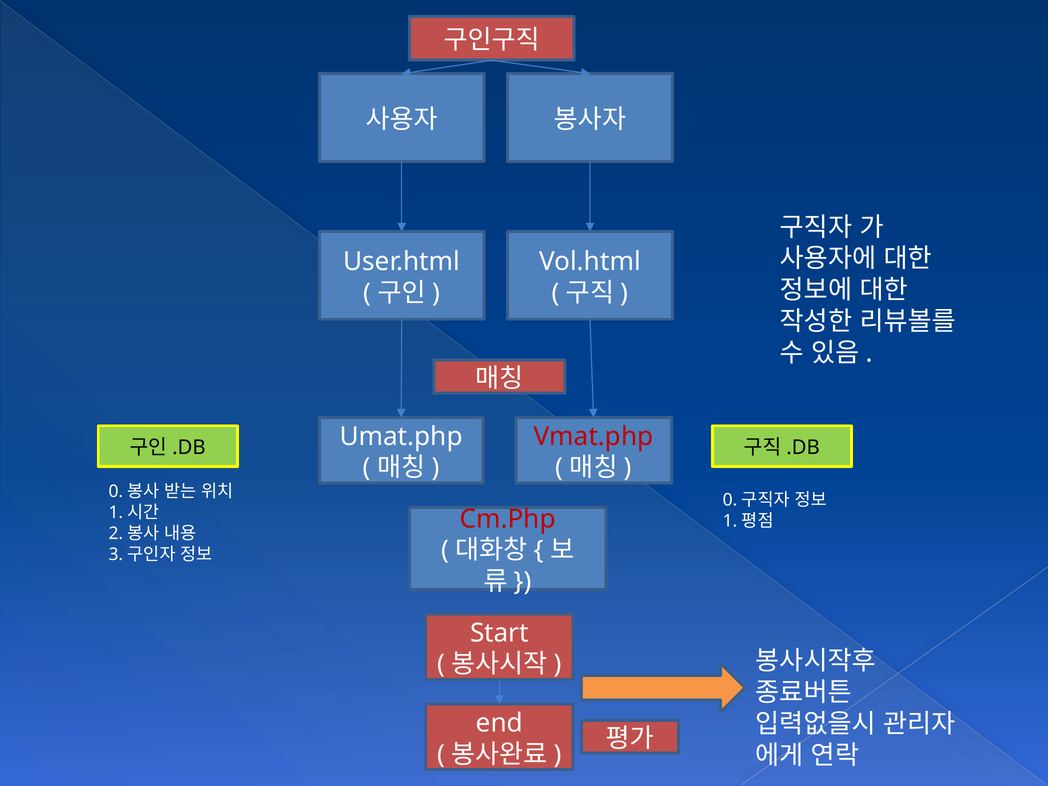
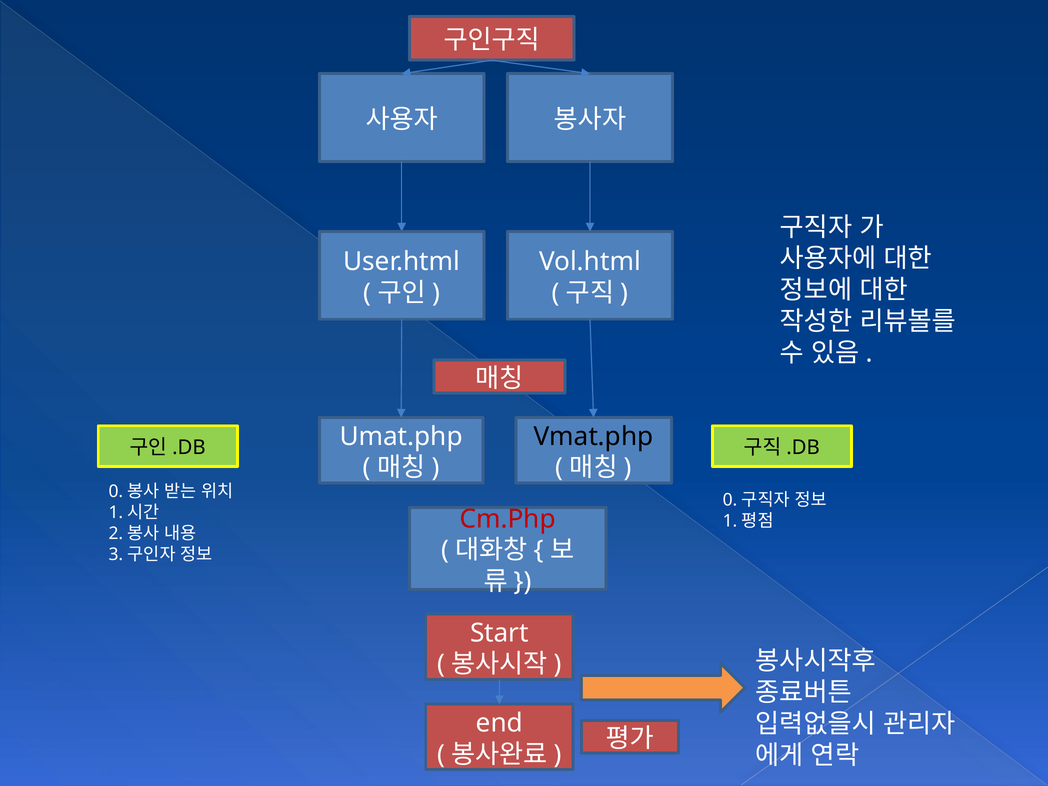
Vmat.php colour: red -> black
